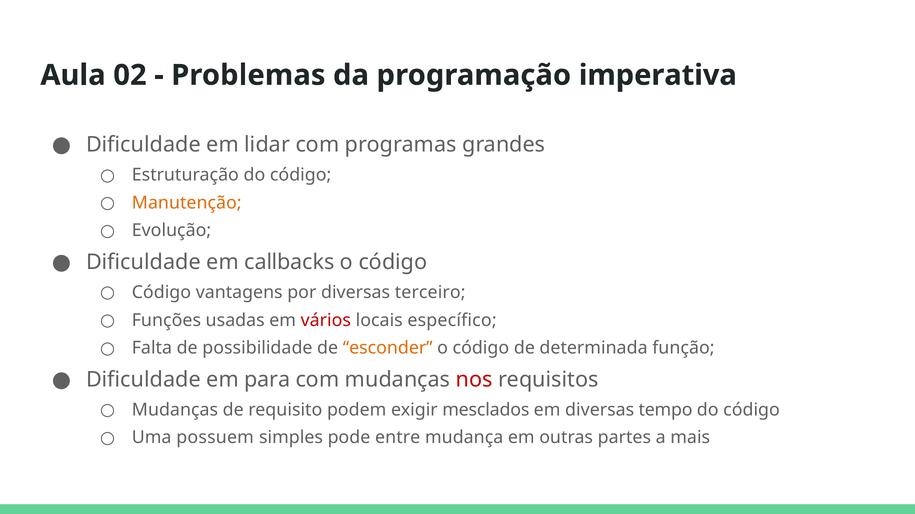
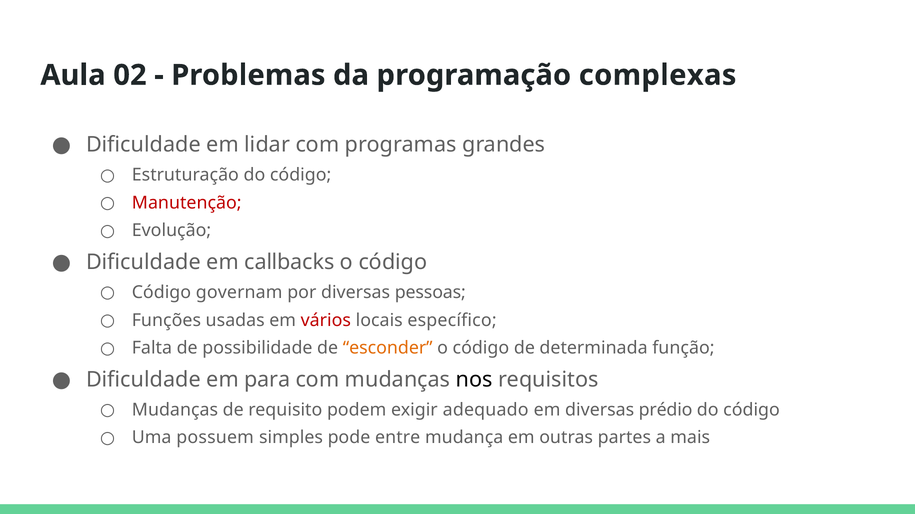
imperativa: imperativa -> complexas
Manutenção colour: orange -> red
vantagens: vantagens -> governam
terceiro: terceiro -> pessoas
nos colour: red -> black
mesclados: mesclados -> adequado
tempo: tempo -> prédio
